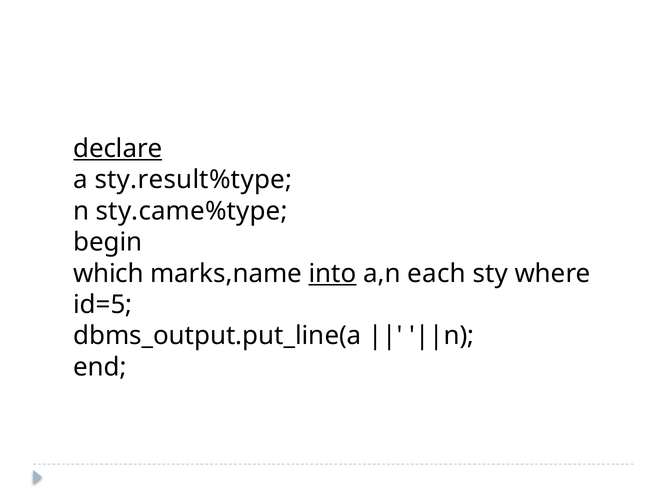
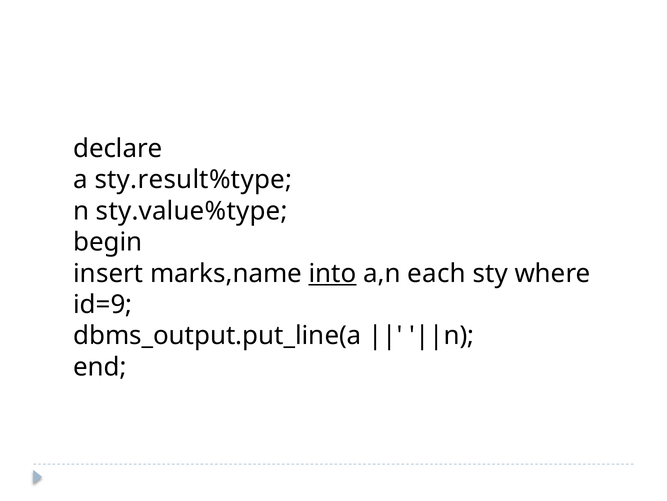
declare underline: present -> none
sty.came%type: sty.came%type -> sty.value%type
which: which -> insert
id=5: id=5 -> id=9
